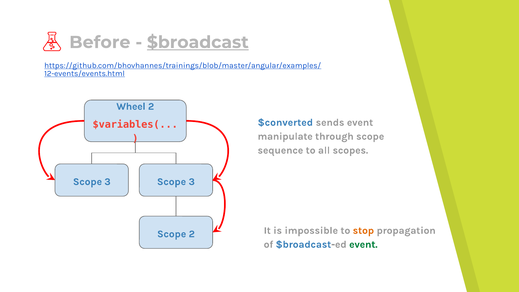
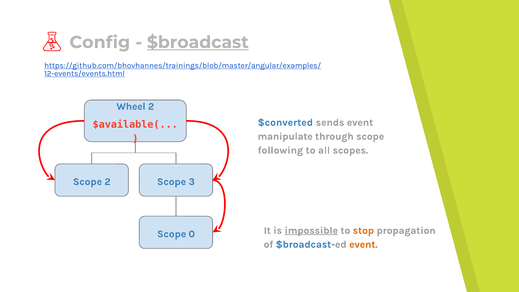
Before: Before -> Config
$variables(: $variables( -> $available(
sequence: sequence -> following
3 at (108, 182): 3 -> 2
impossible underline: none -> present
Scope 2: 2 -> 0
event at (363, 244) colour: green -> orange
